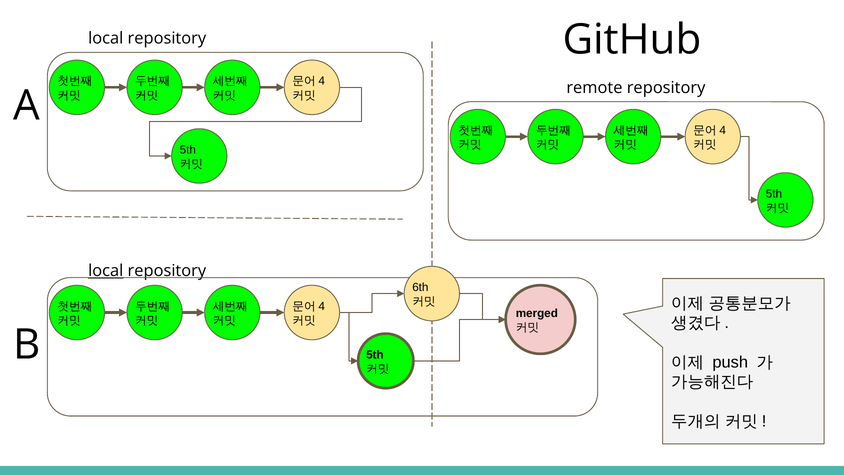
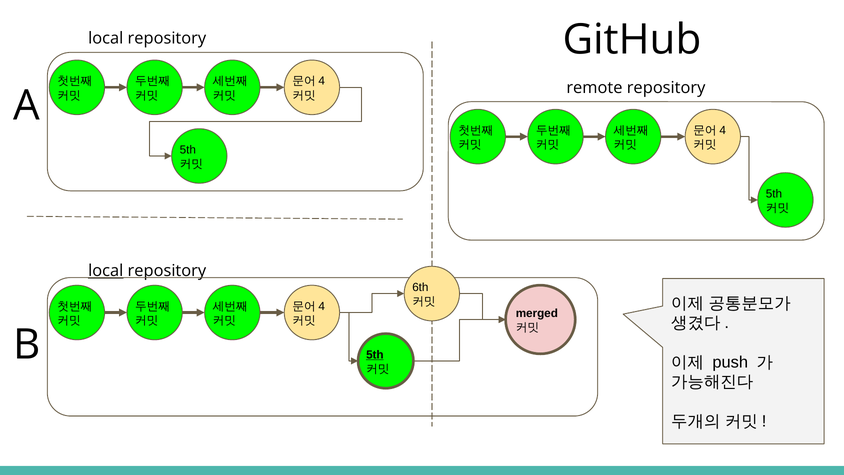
5th at (375, 354) underline: none -> present
